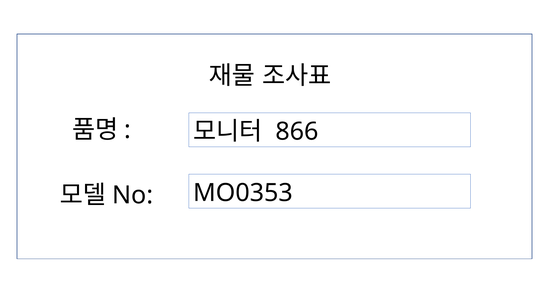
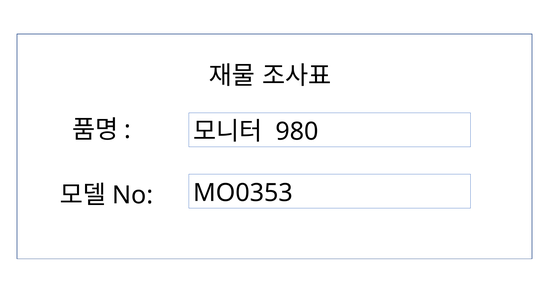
866: 866 -> 980
